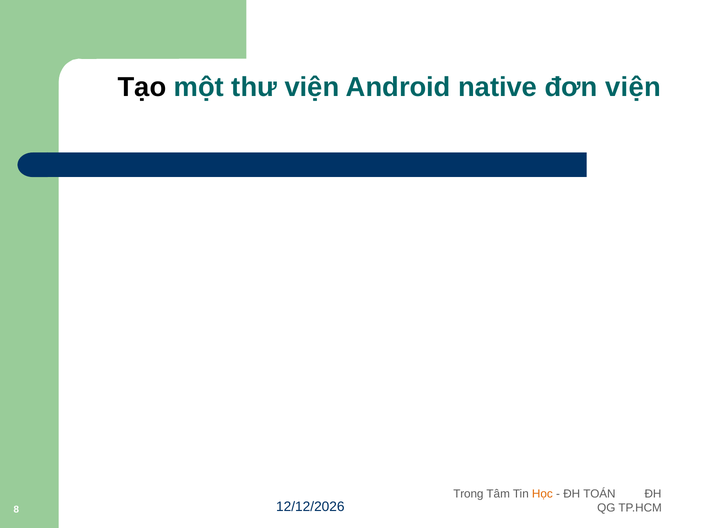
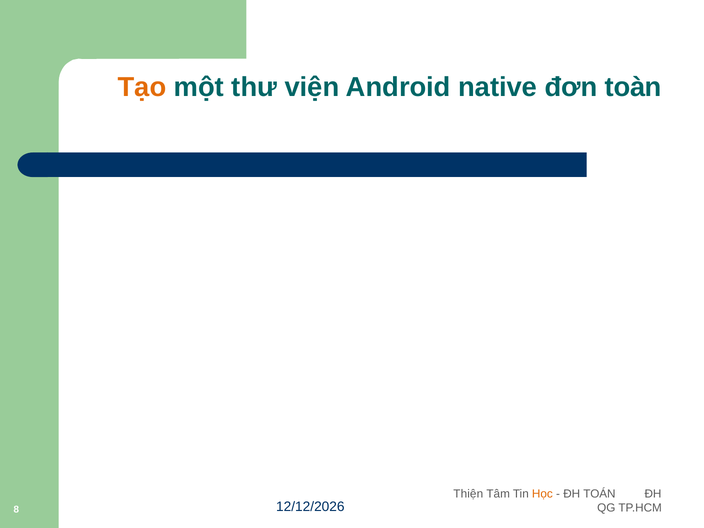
Tạo colour: black -> orange
đơn viện: viện -> toàn
Trong: Trong -> Thiện
